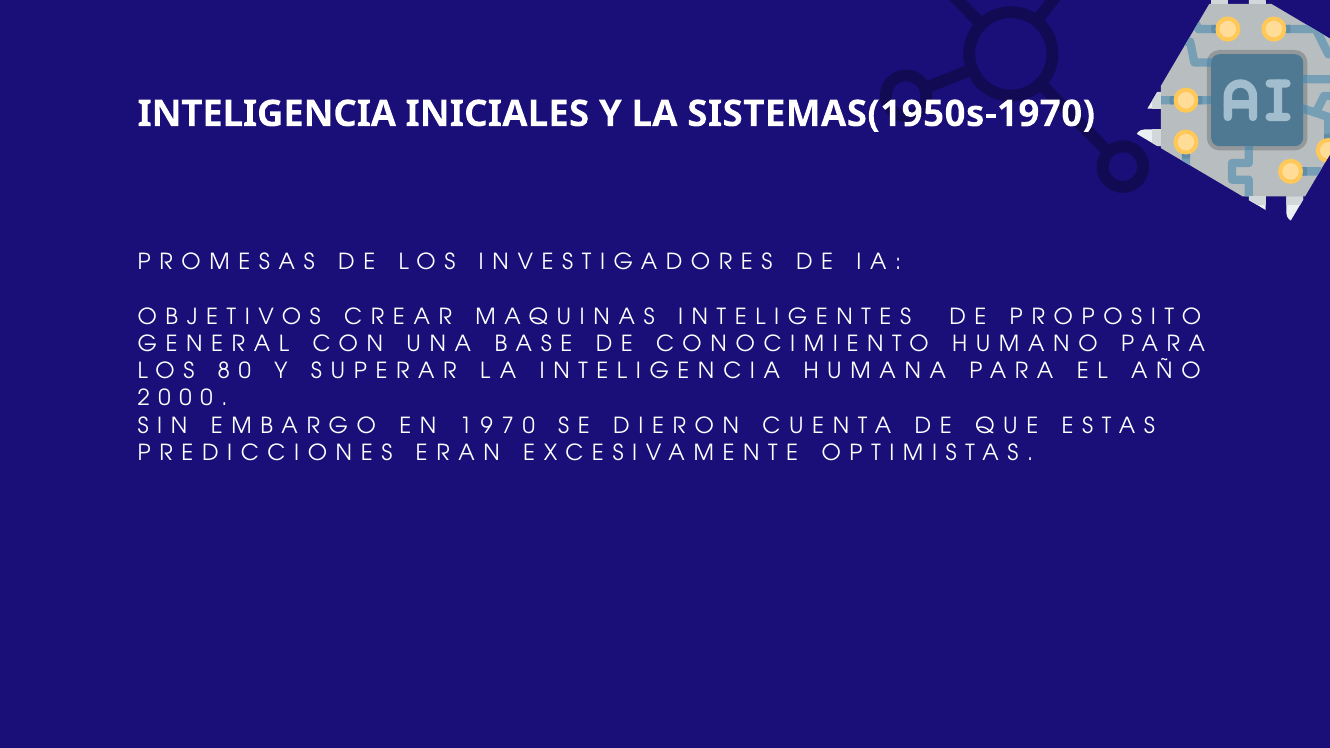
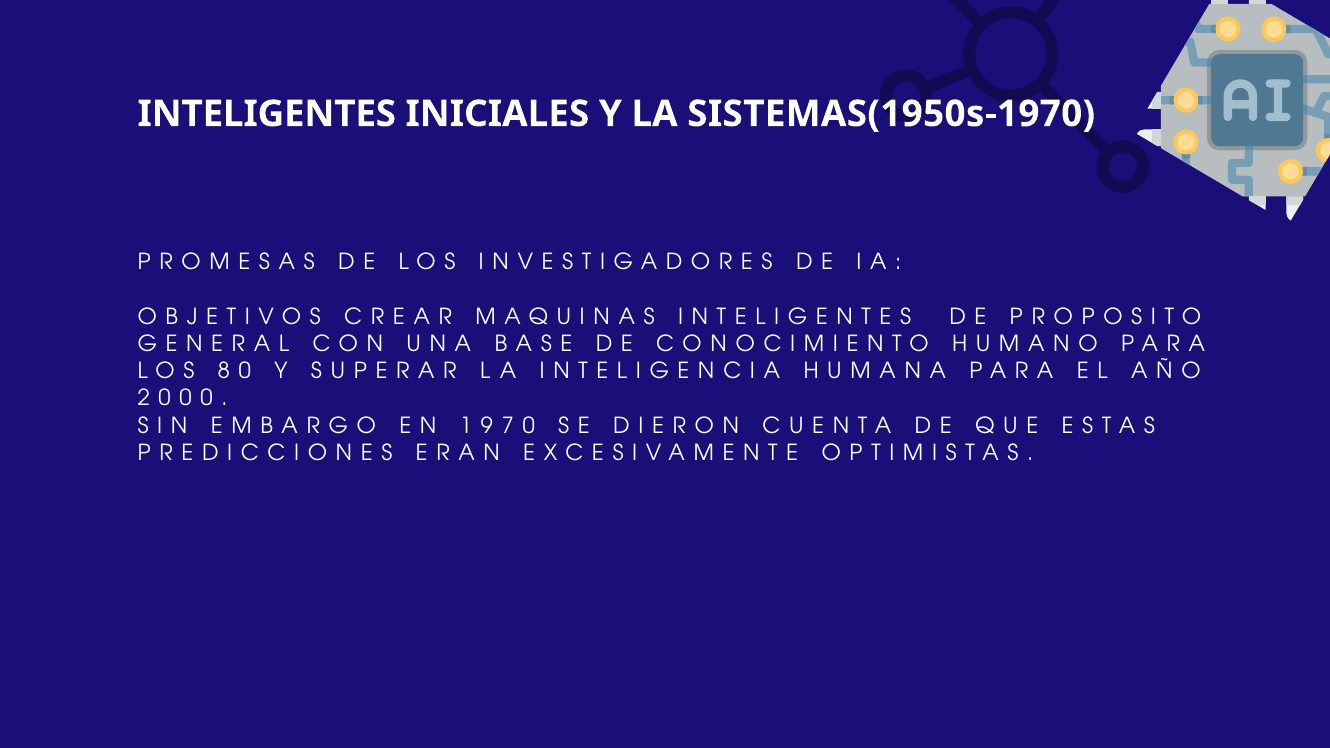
INTELIGENCIA: INTELIGENCIA -> INTELIGENTES
